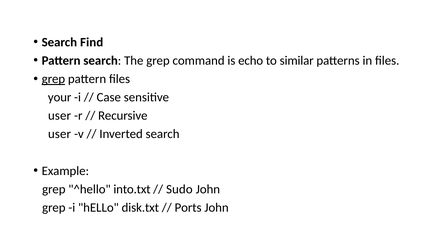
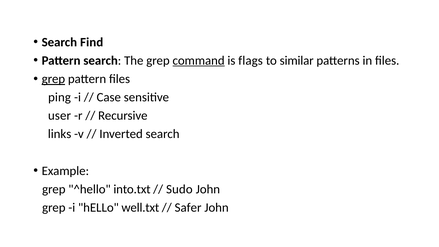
command underline: none -> present
echo: echo -> flags
your: your -> ping
user at (60, 134): user -> links
disk.txt: disk.txt -> well.txt
Ports: Ports -> Safer
